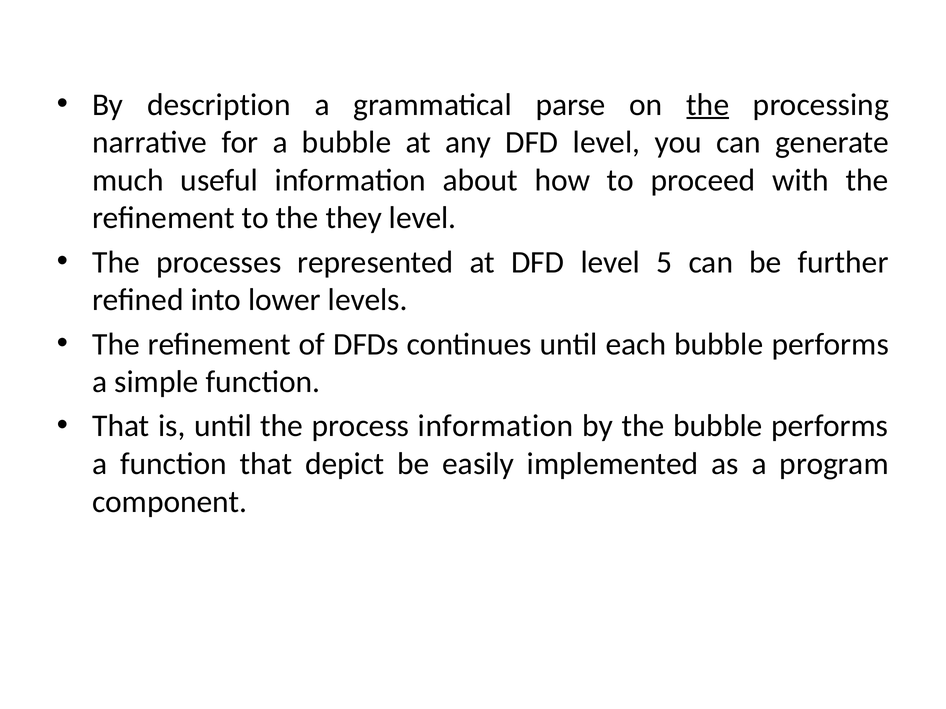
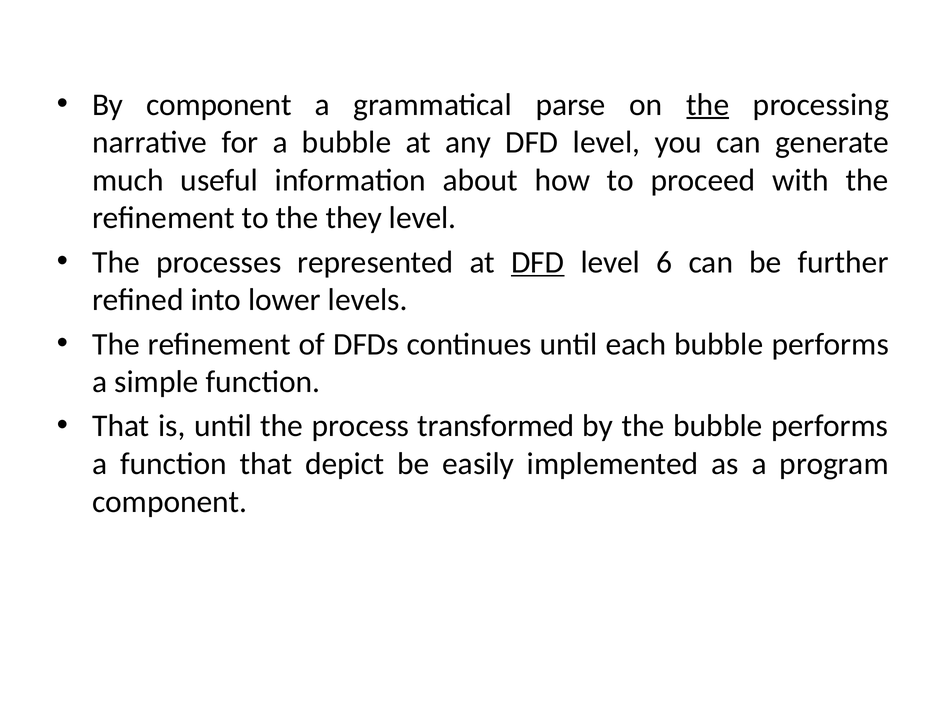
By description: description -> component
DFD at (538, 262) underline: none -> present
5: 5 -> 6
process information: information -> transformed
